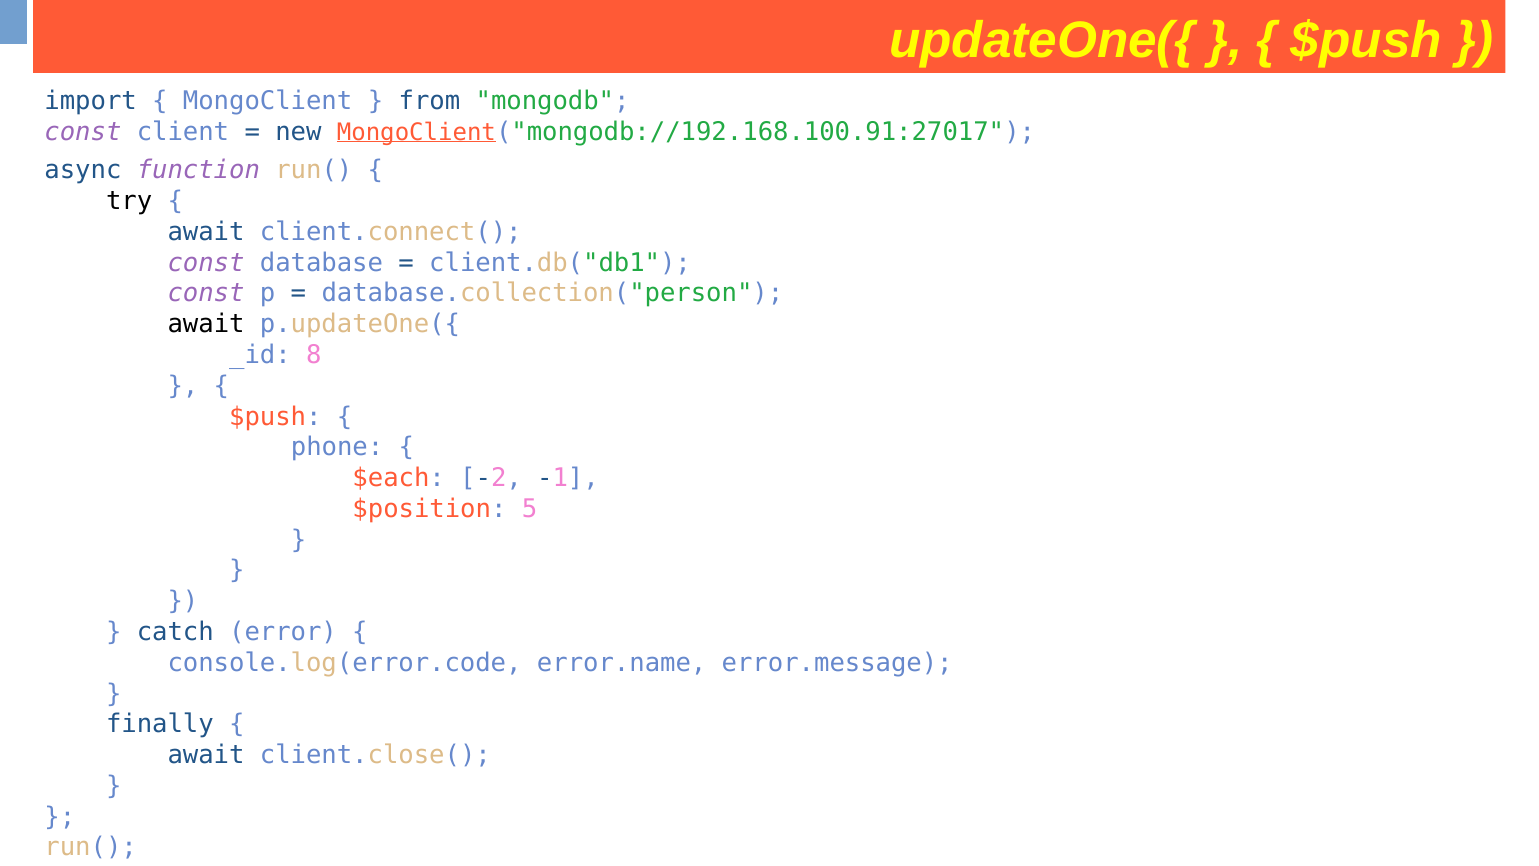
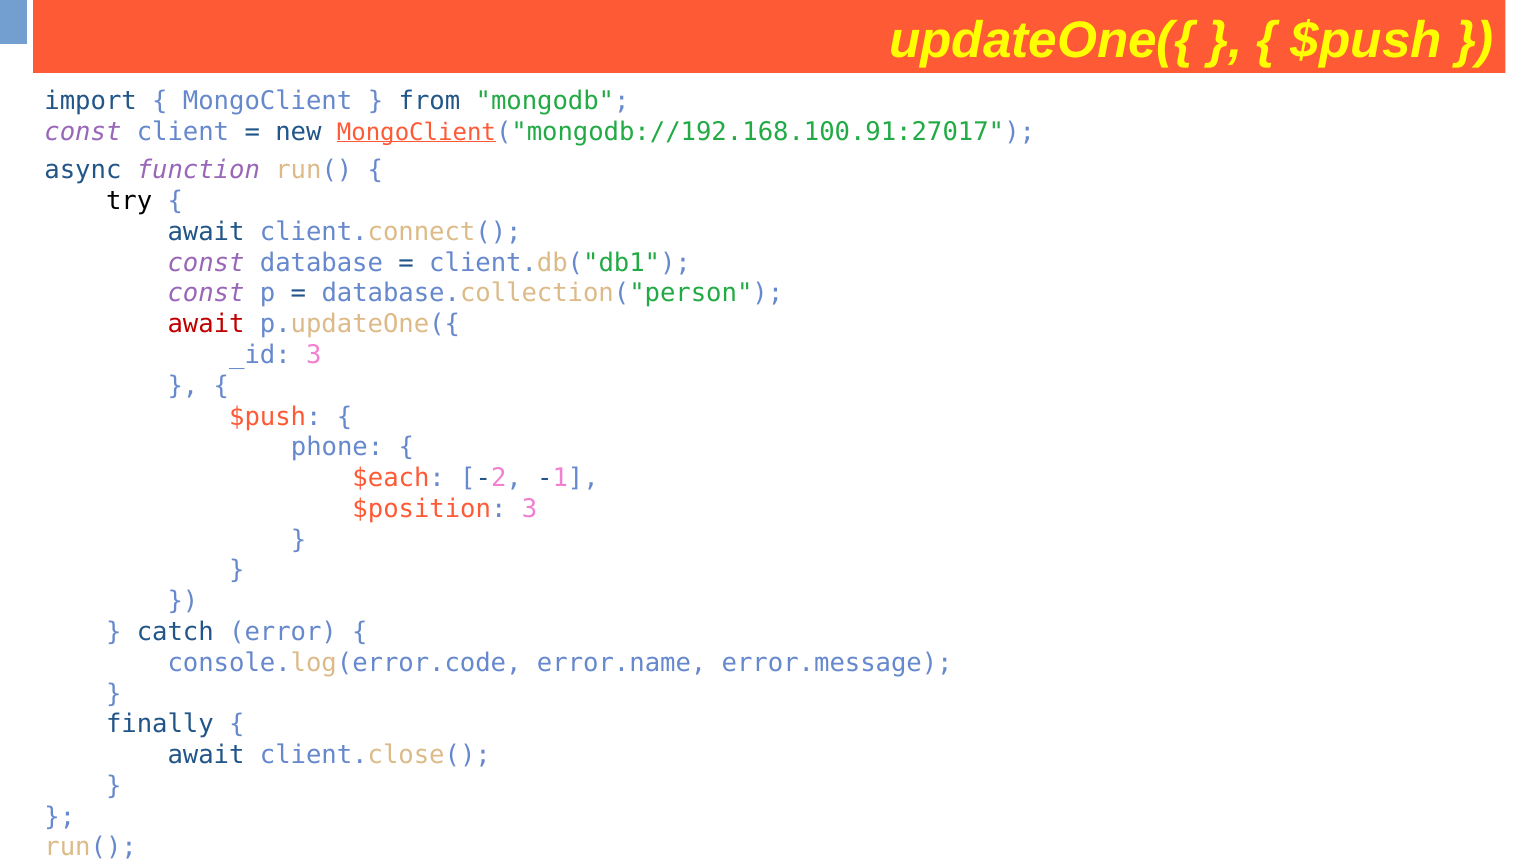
await at (206, 324) colour: black -> red
_id 8: 8 -> 3
$position 5: 5 -> 3
